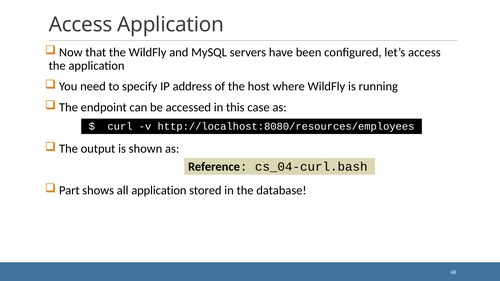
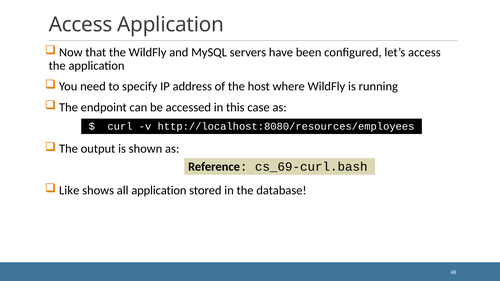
cs_04-curl.bash: cs_04-curl.bash -> cs_69-curl.bash
Part: Part -> Like
